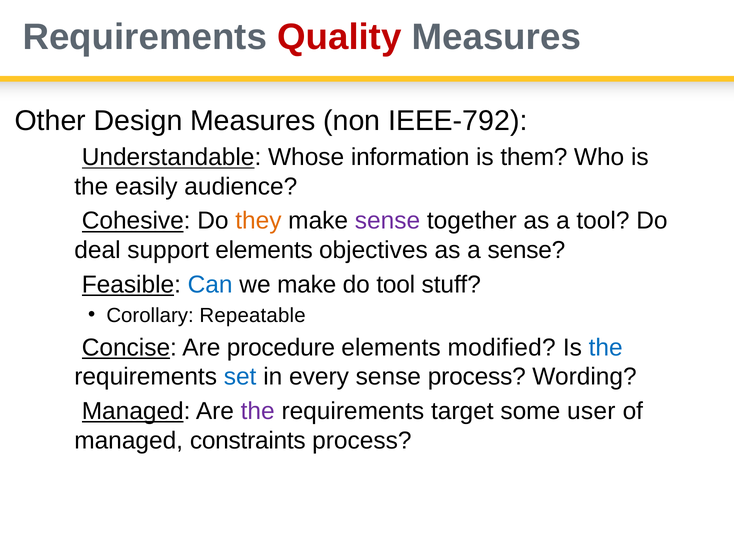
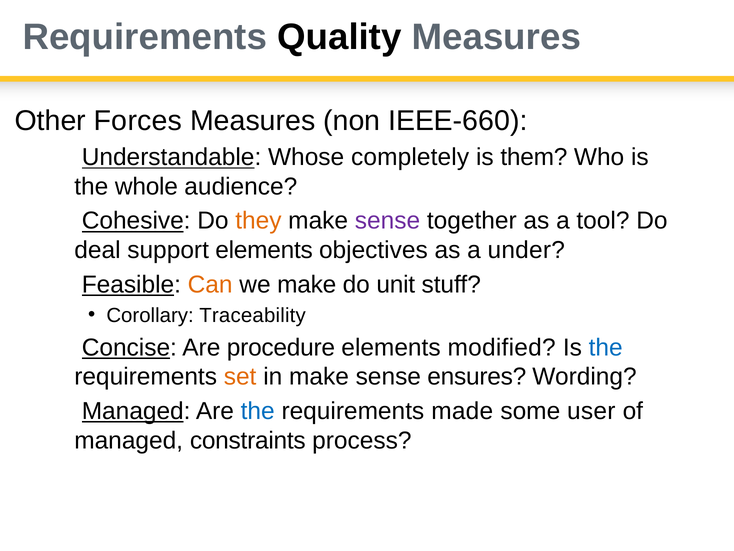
Quality colour: red -> black
Design: Design -> Forces
IEEE-792: IEEE-792 -> IEEE-660
information: information -> completely
easily: easily -> whole
a sense: sense -> under
Can colour: blue -> orange
do tool: tool -> unit
Repeatable: Repeatable -> Traceability
set colour: blue -> orange
in every: every -> make
sense process: process -> ensures
the at (258, 411) colour: purple -> blue
target: target -> made
